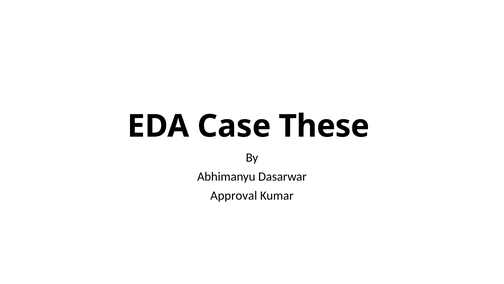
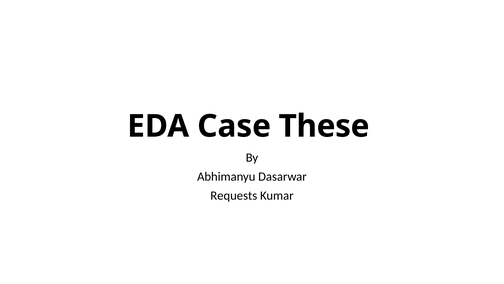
Approval: Approval -> Requests
